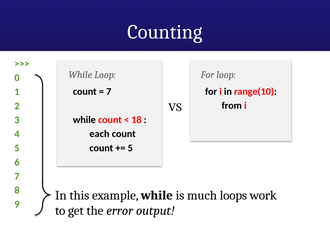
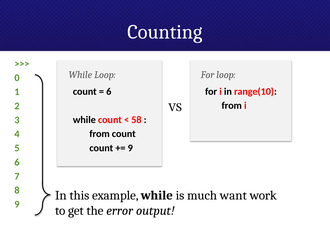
7 at (109, 92): 7 -> 6
18: 18 -> 58
each at (99, 134): each -> from
5 at (130, 148): 5 -> 9
loops: loops -> want
